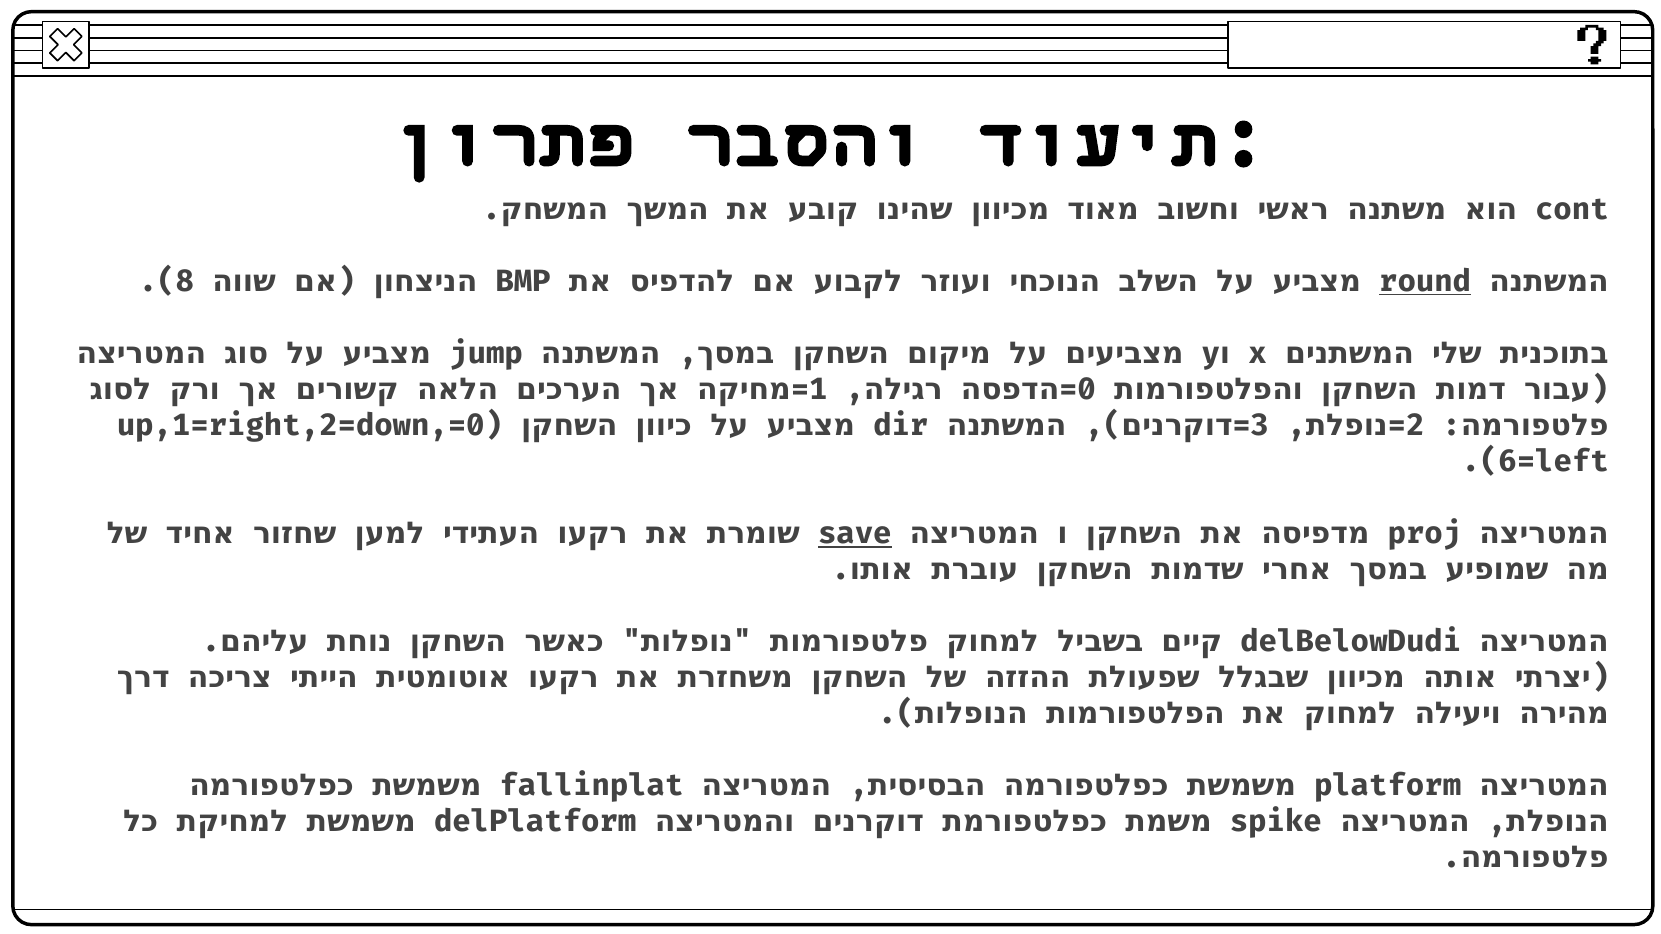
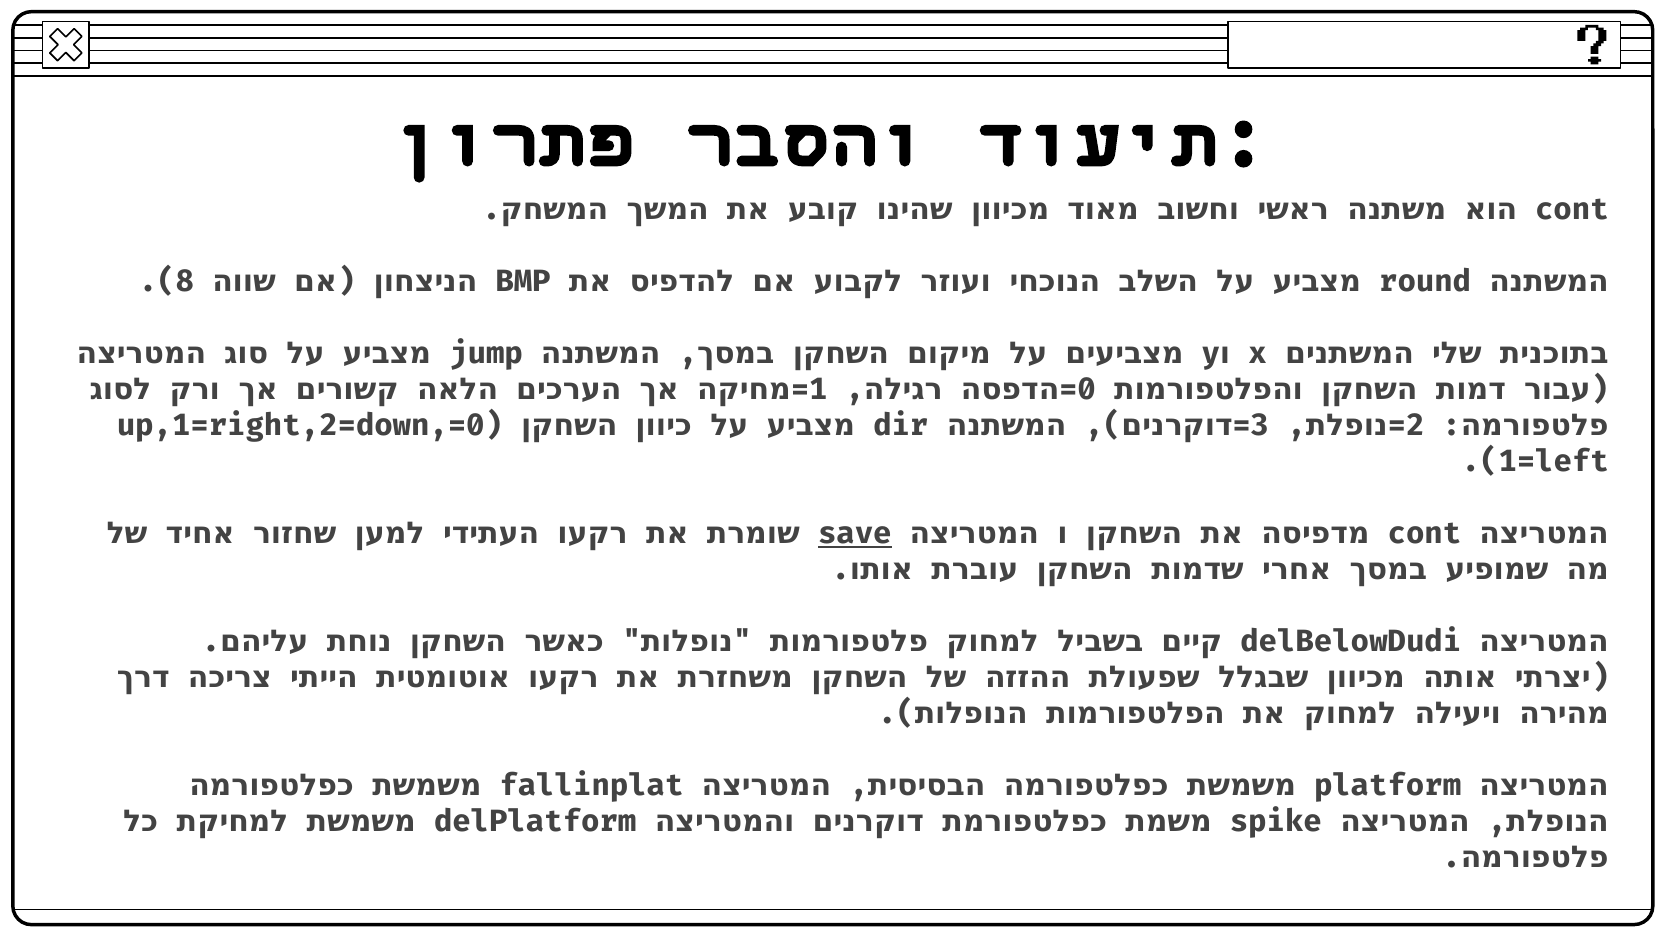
round underline: present -> none
6=left: 6=left -> 1=left
proj at (1425, 534): proj -> cont
